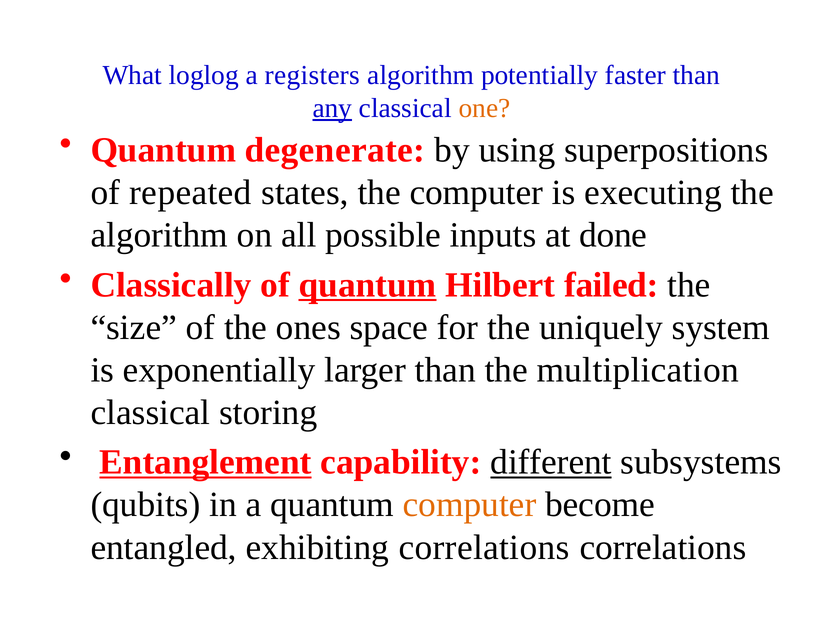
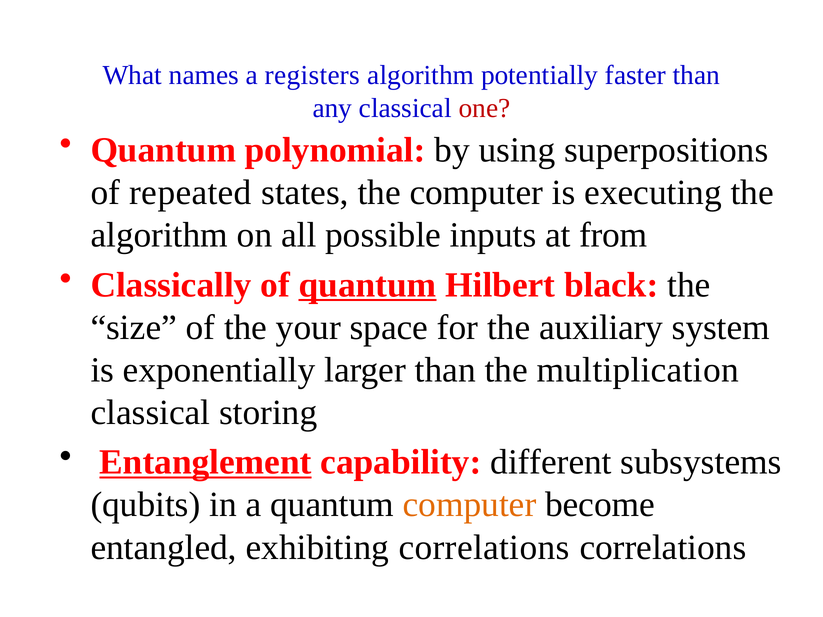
loglog: loglog -> names
any underline: present -> none
one colour: orange -> red
degenerate: degenerate -> polynomial
done: done -> from
failed: failed -> black
ones: ones -> your
uniquely: uniquely -> auxiliary
different underline: present -> none
